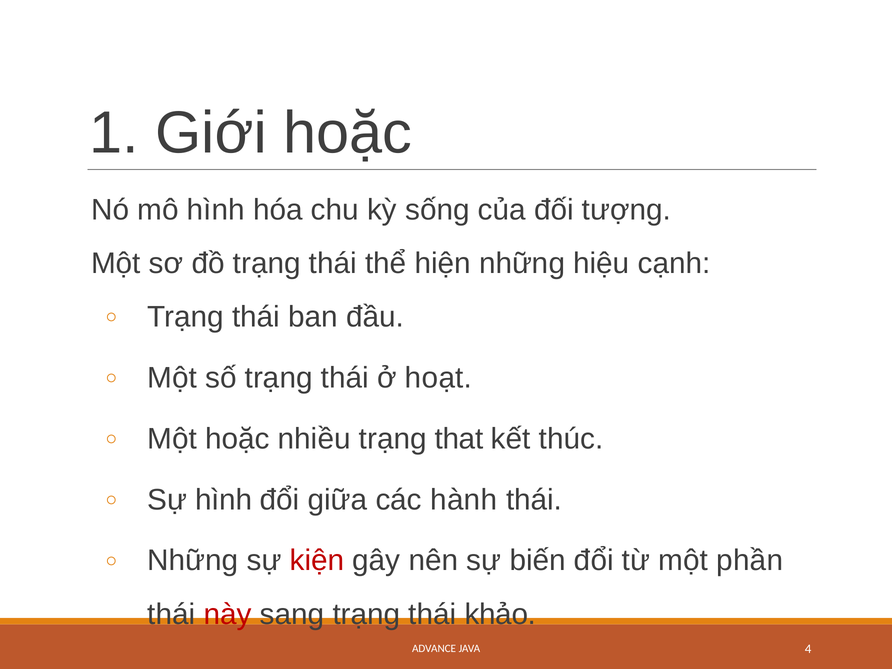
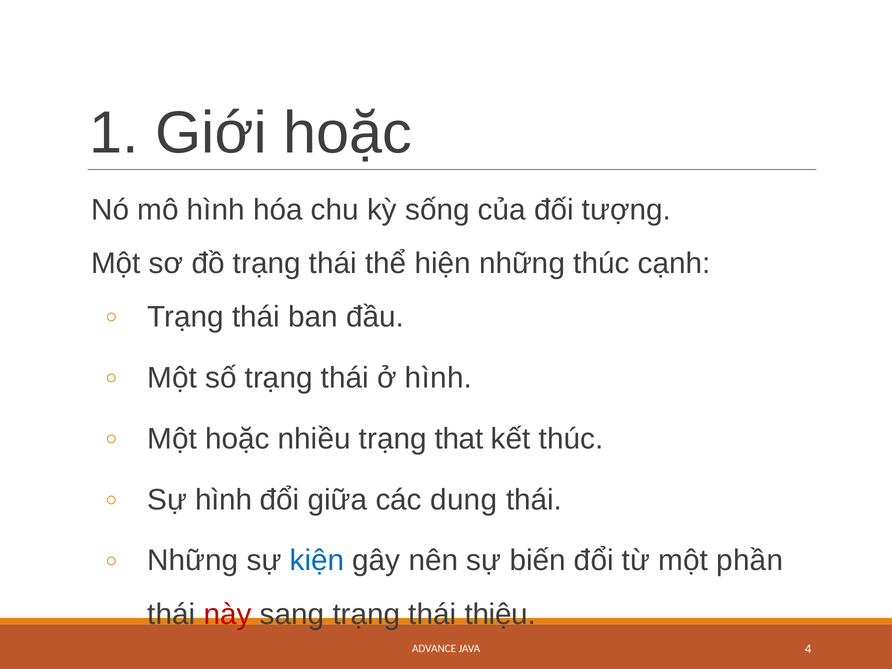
những hiệu: hiệu -> thúc
ở hoạt: hoạt -> hình
hành: hành -> dung
kiện colour: red -> blue
khảo: khảo -> thiệu
